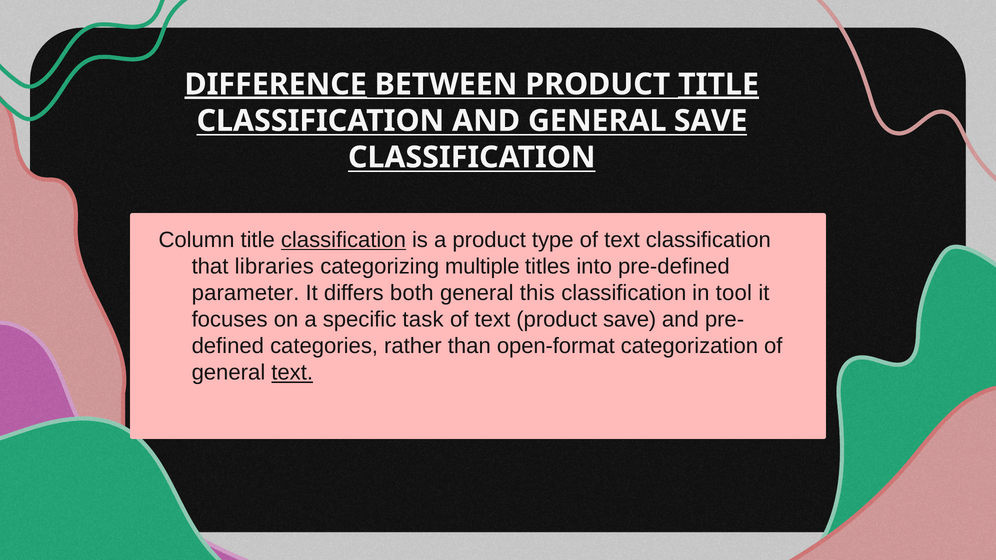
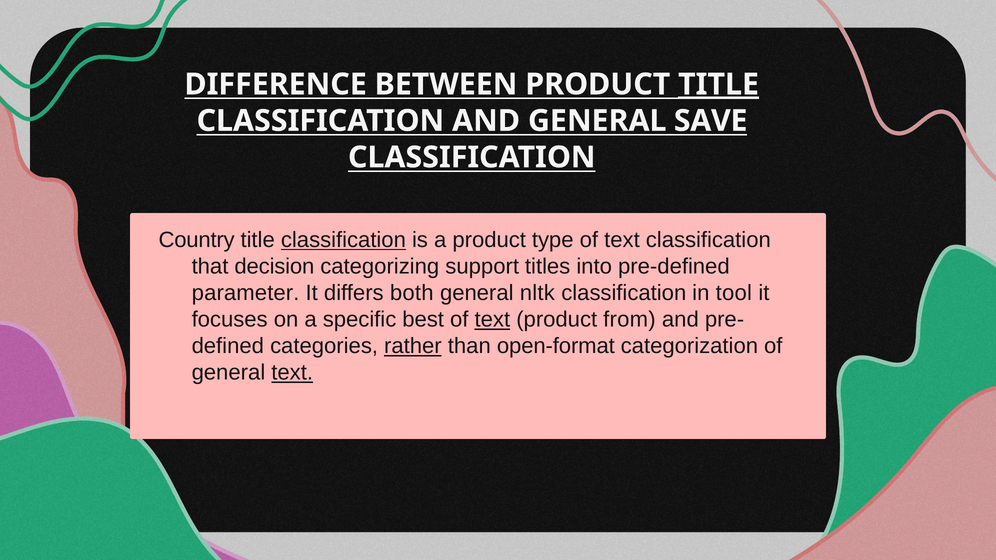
DIFFERENCE underline: present -> none
Column: Column -> Country
libraries: libraries -> decision
multiple: multiple -> support
this: this -> nltk
task: task -> best
text at (492, 320) underline: none -> present
product save: save -> from
rather underline: none -> present
